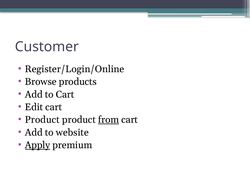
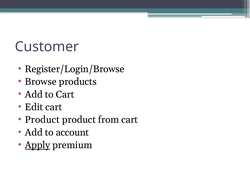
Register/Login/Online: Register/Login/Online -> Register/Login/Browse
from underline: present -> none
website: website -> account
